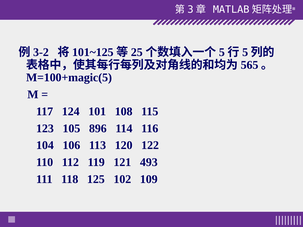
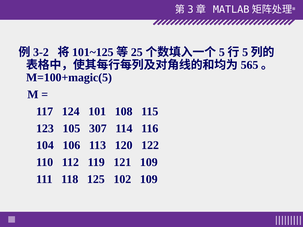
896: 896 -> 307
121 493: 493 -> 109
